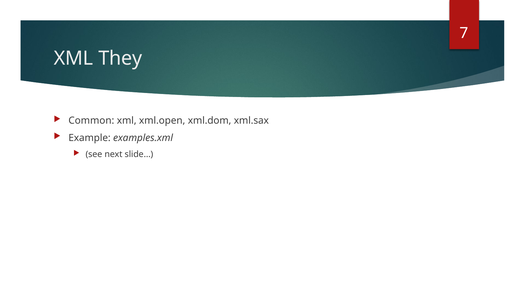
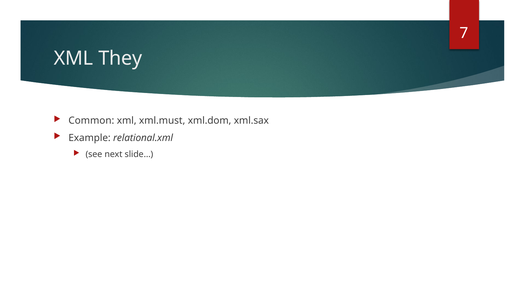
xml.open: xml.open -> xml.must
examples.xml: examples.xml -> relational.xml
